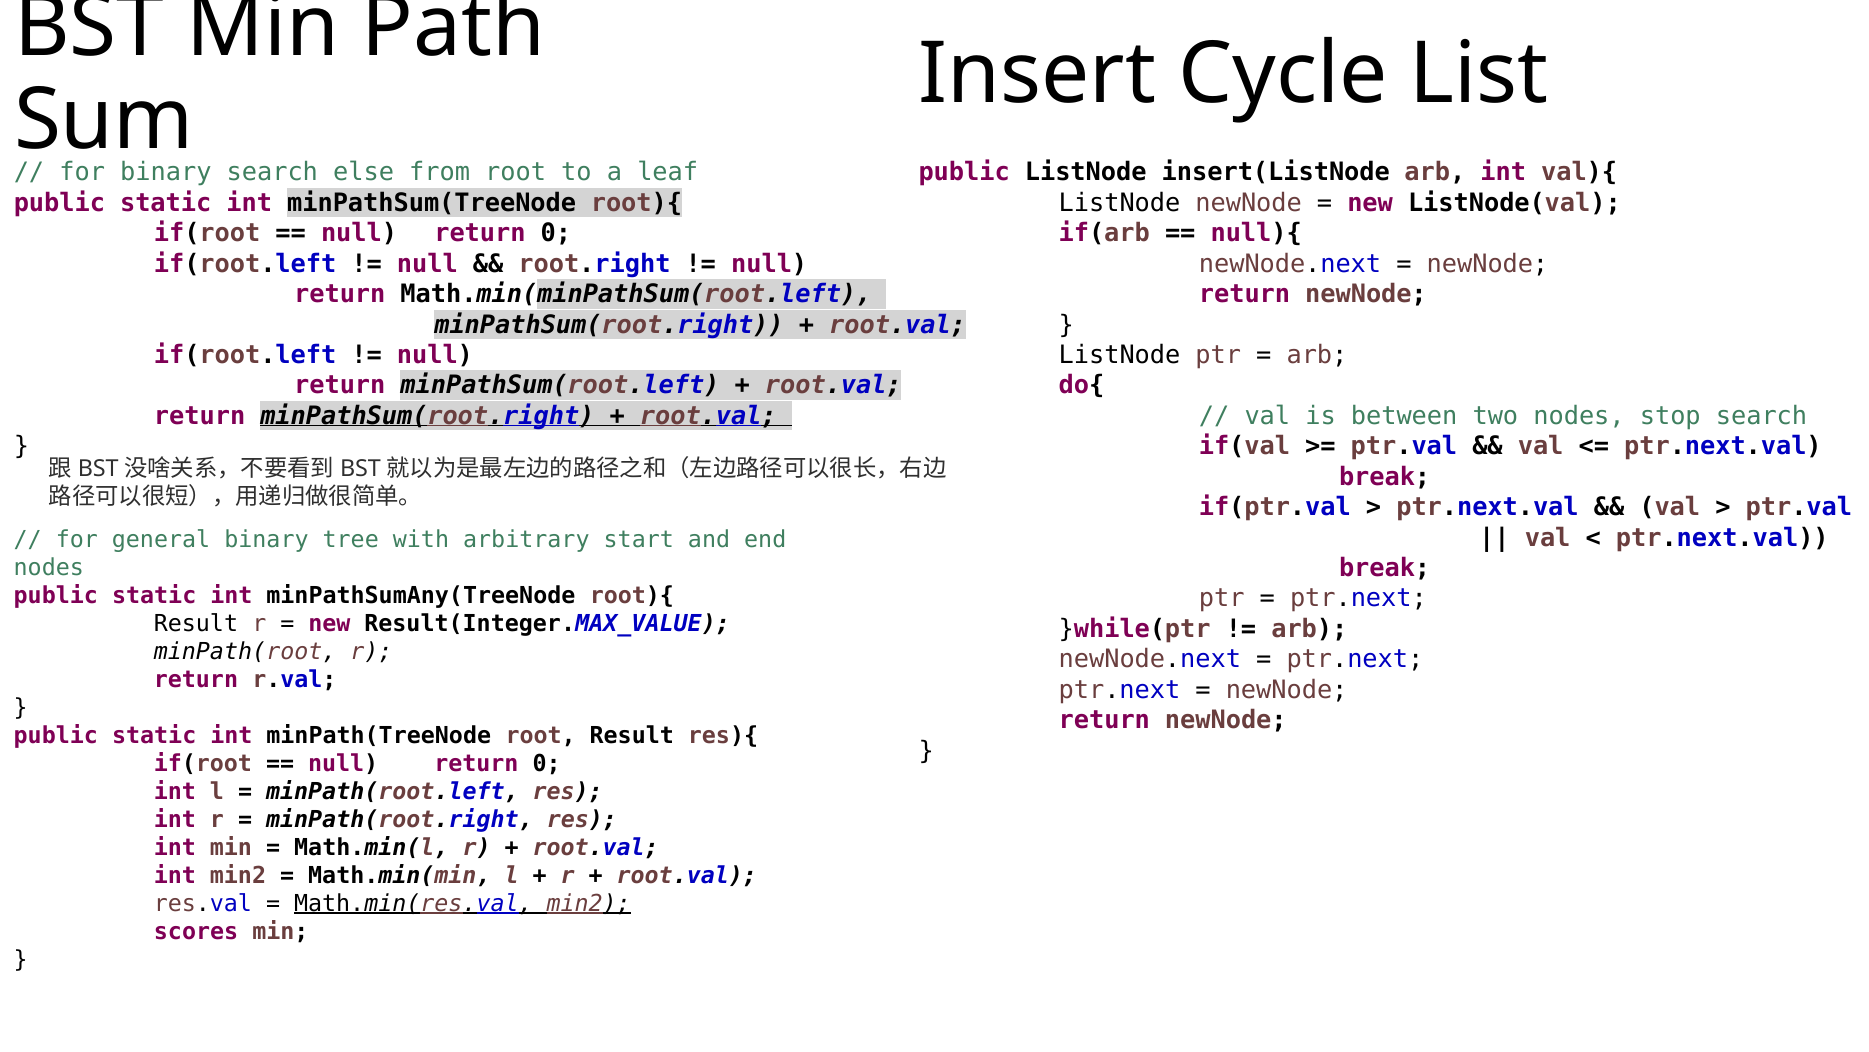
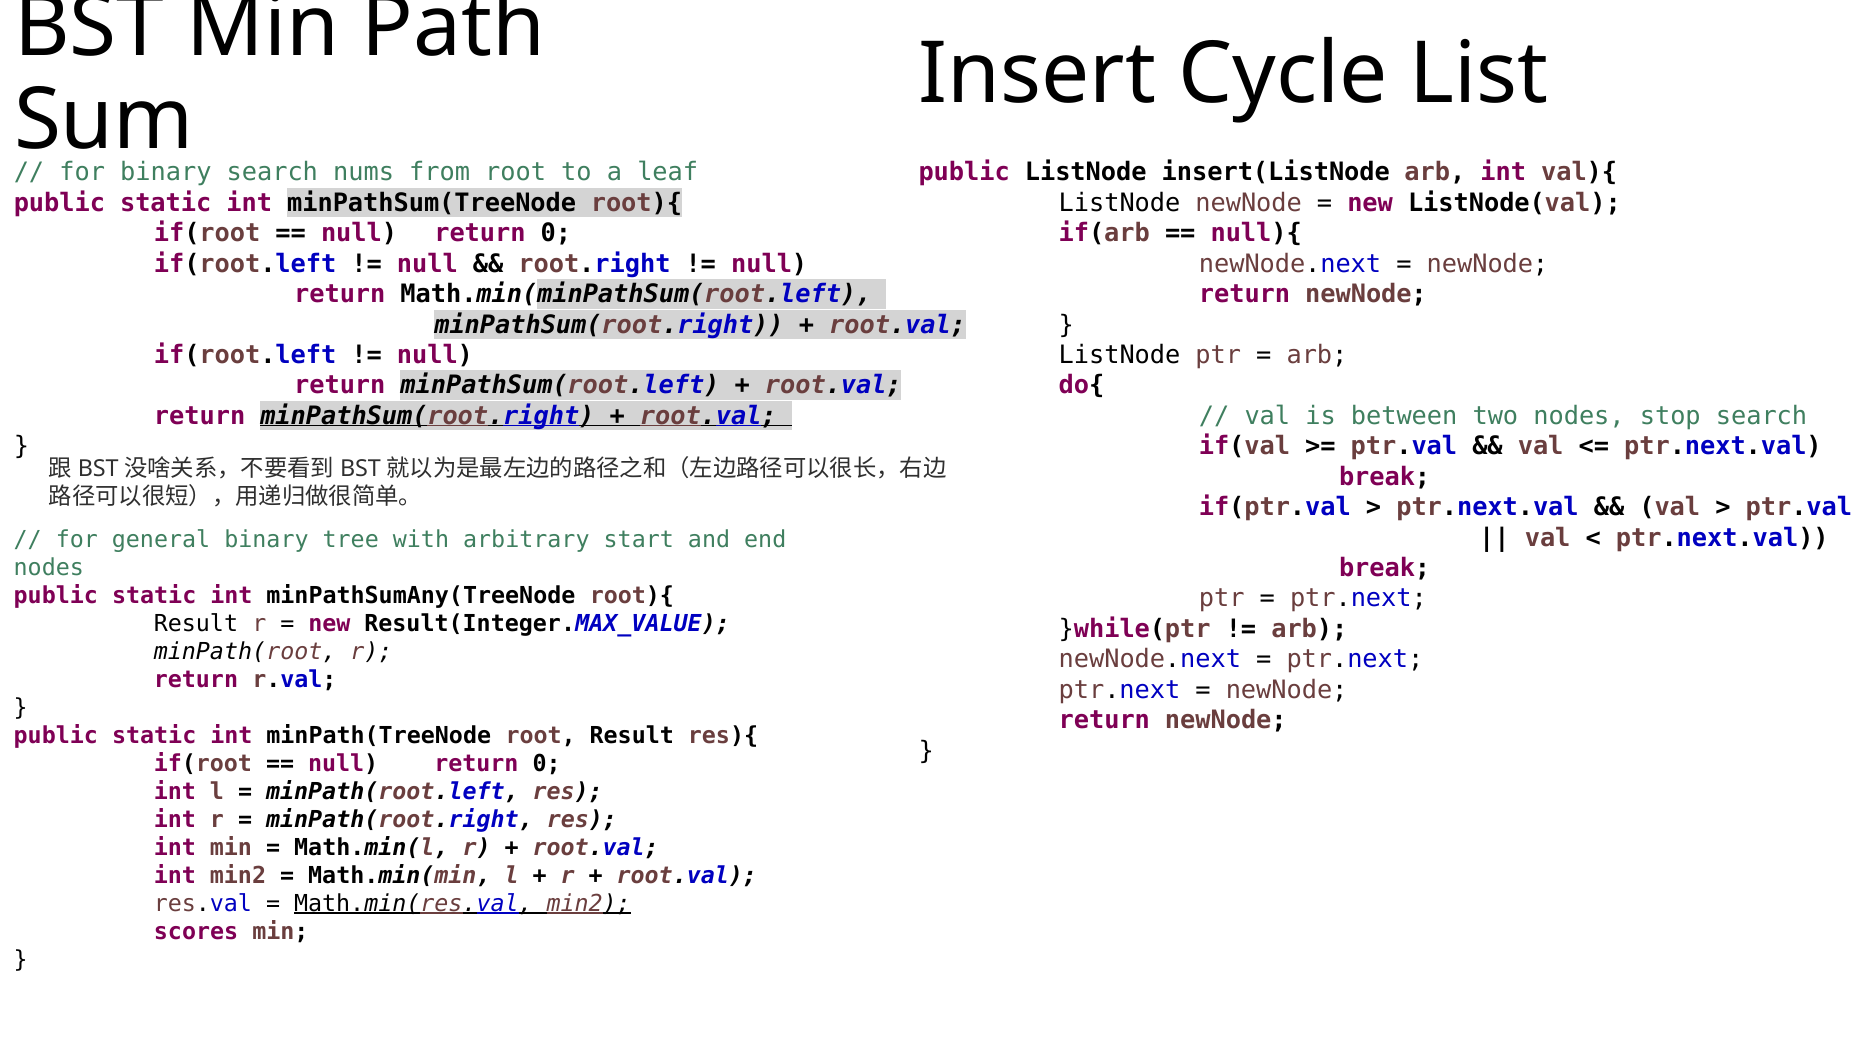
else: else -> nums
